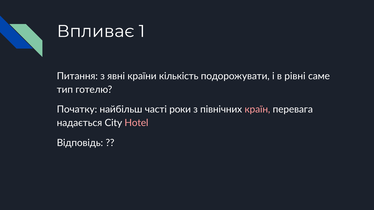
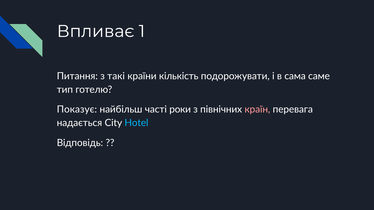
явні: явні -> такі
рівні: рівні -> сама
Початку: Початку -> Показує
Hotel colour: pink -> light blue
